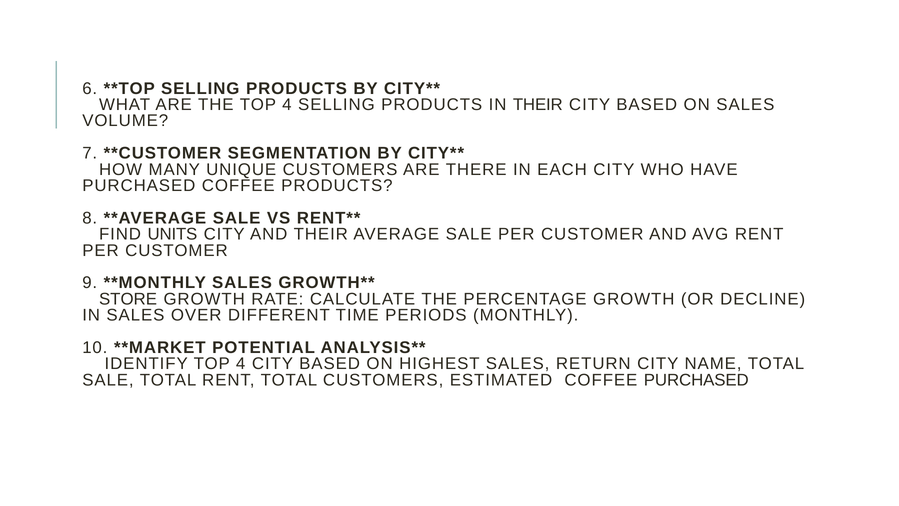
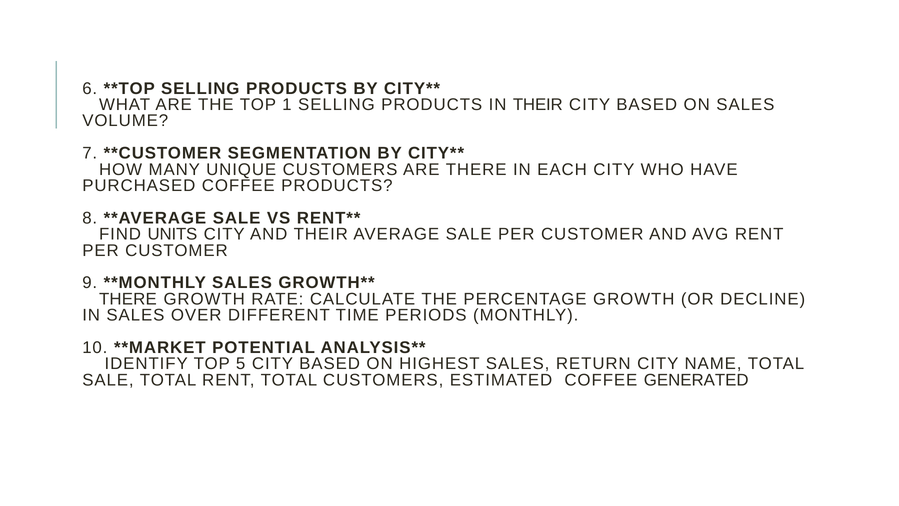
THE TOP 4: 4 -> 1
STORE at (128, 299): STORE -> THERE
IDENTIFY TOP 4: 4 -> 5
COFFEE PURCHASED: PURCHASED -> GENERATED
